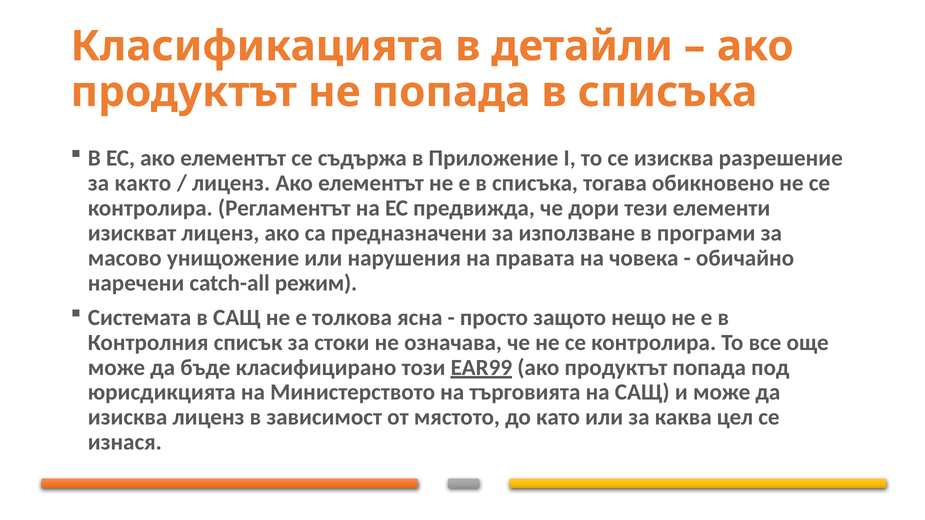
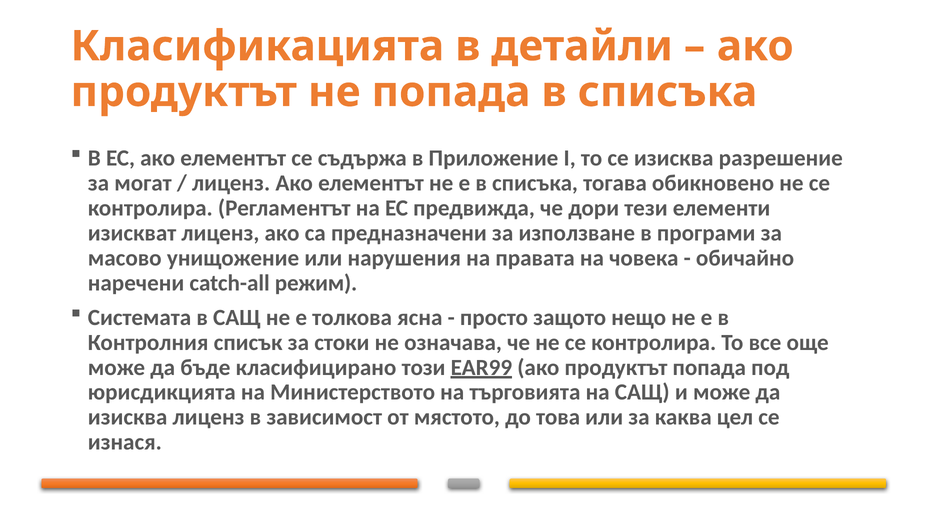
както: както -> могат
като: като -> това
